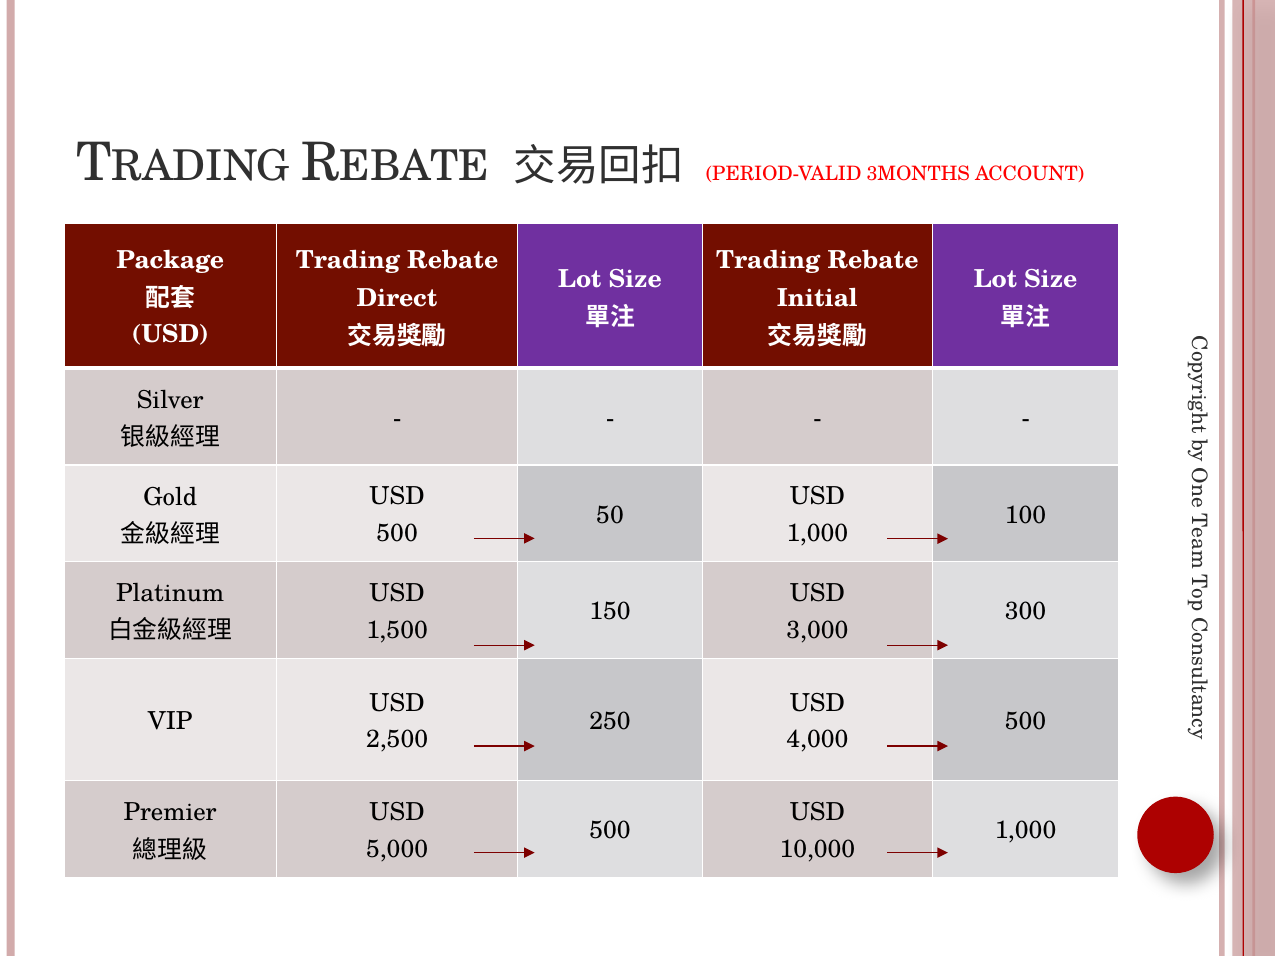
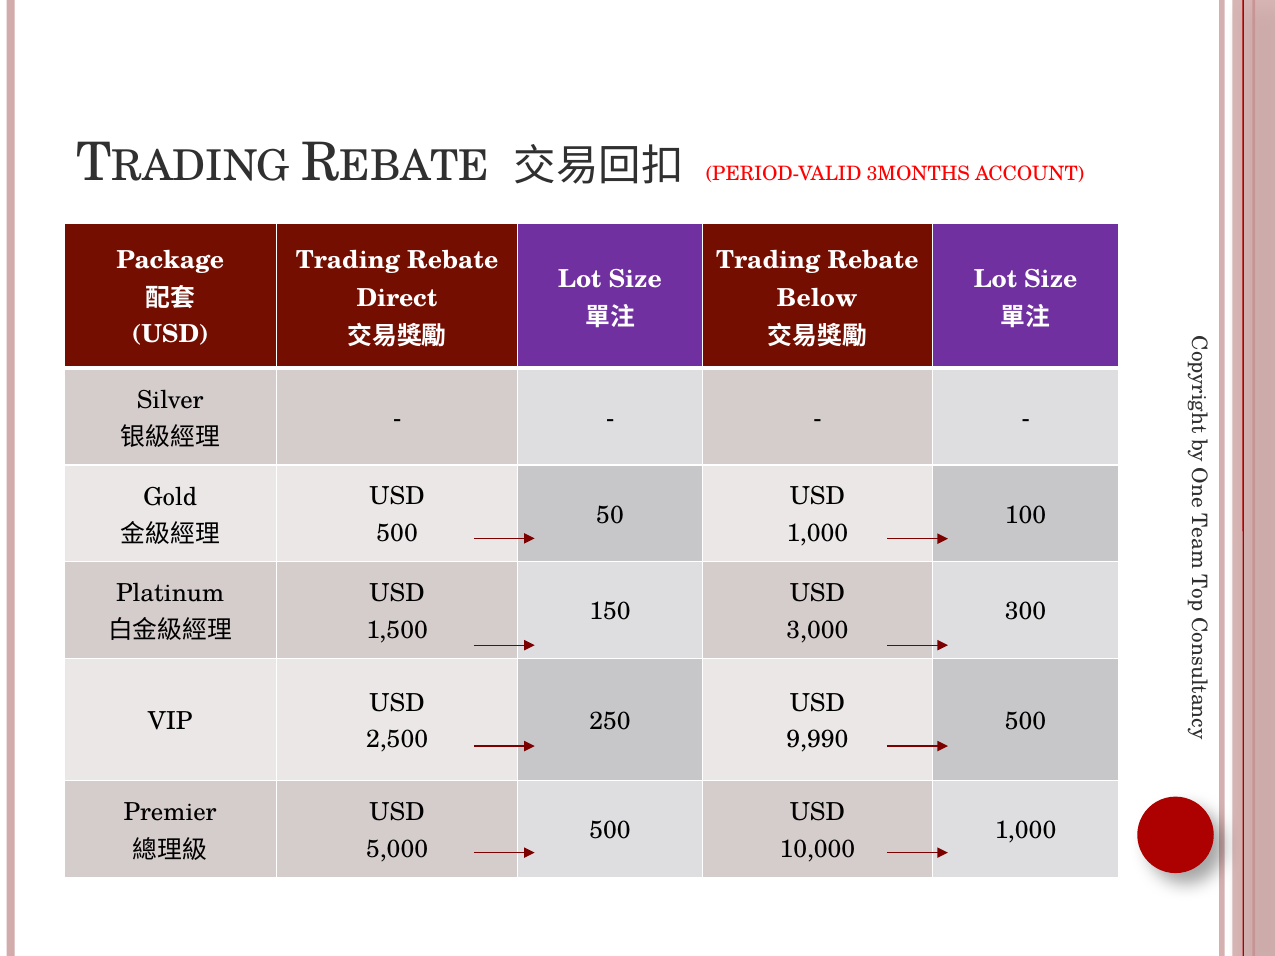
Initial: Initial -> Below
4,000: 4,000 -> 9,990
